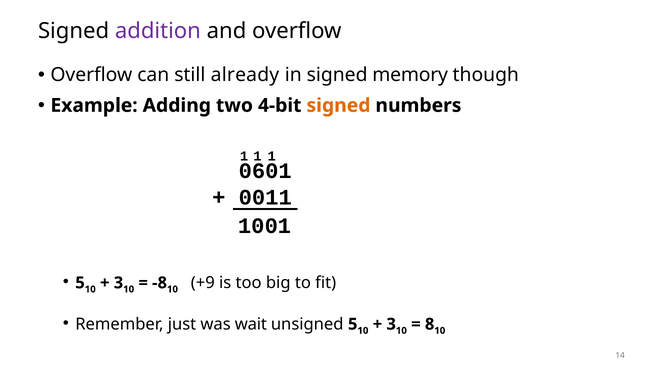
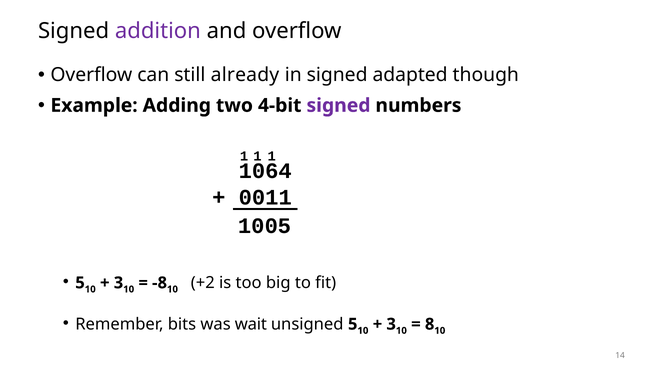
memory: memory -> adapted
signed at (338, 105) colour: orange -> purple
0601: 0601 -> 1064
1 at (284, 226): 1 -> 5
+9: +9 -> +2
just: just -> bits
